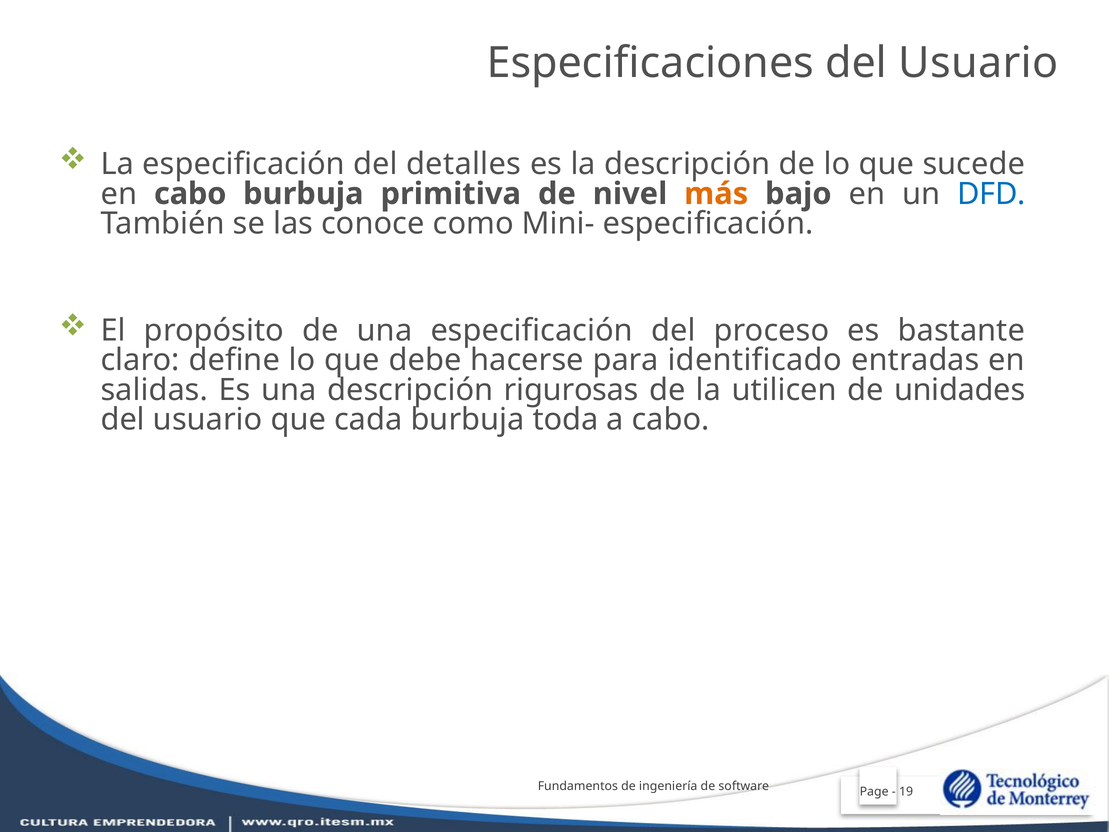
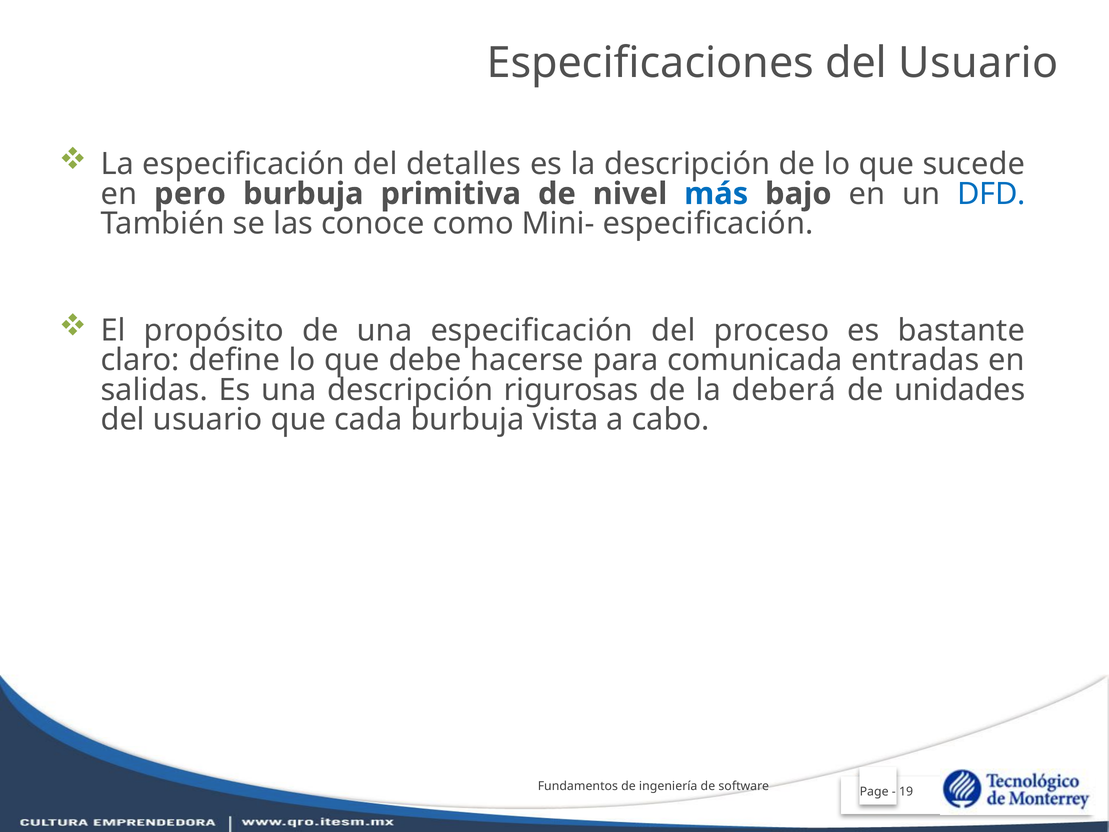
en cabo: cabo -> pero
más colour: orange -> blue
identificado: identificado -> comunicada
utilicen: utilicen -> deberá
toda: toda -> vista
